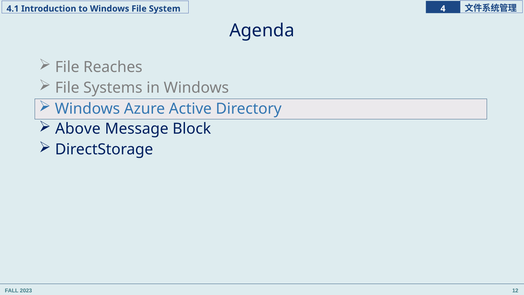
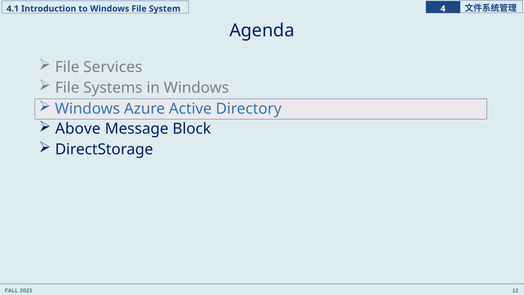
Reaches: Reaches -> Services
